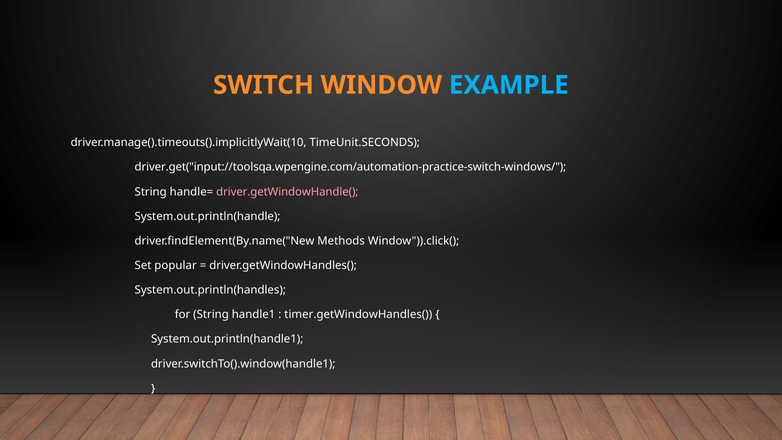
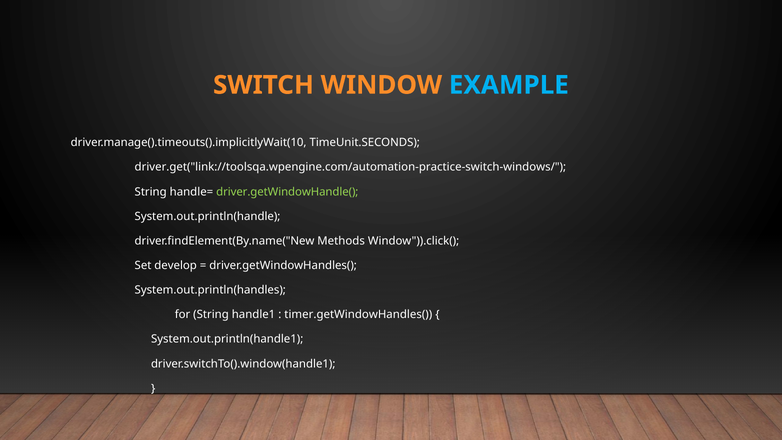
driver.get("input://toolsqa.wpengine.com/automation-practice-switch-windows/: driver.get("input://toolsqa.wpengine.com/automation-practice-switch-windows/ -> driver.get("link://toolsqa.wpengine.com/automation-practice-switch-windows/
driver.getWindowHandle( colour: pink -> light green
popular: popular -> develop
